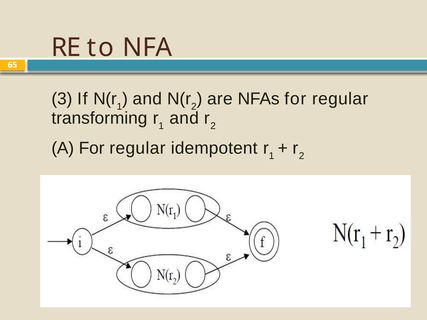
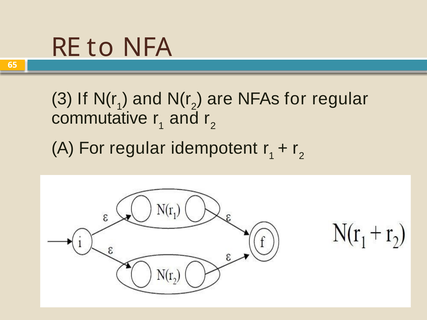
transforming: transforming -> commutative
